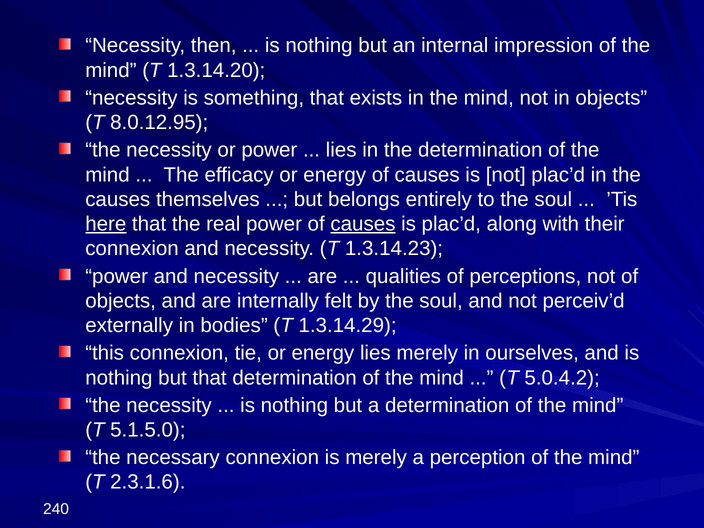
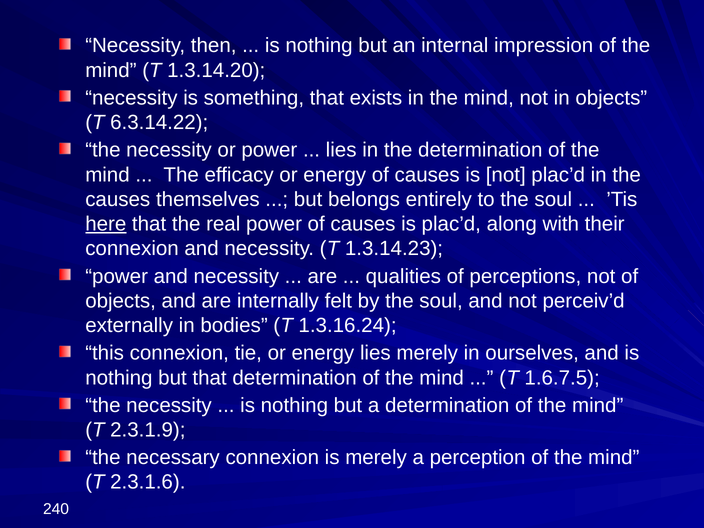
8.0.12.95: 8.0.12.95 -> 6.3.14.22
causes at (363, 224) underline: present -> none
1.3.14.29: 1.3.14.29 -> 1.3.16.24
5.0.4.2: 5.0.4.2 -> 1.6.7.5
5.1.5.0: 5.1.5.0 -> 2.3.1.9
